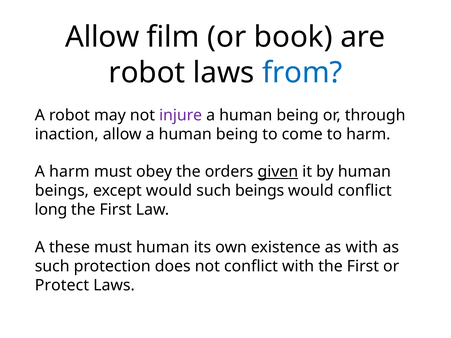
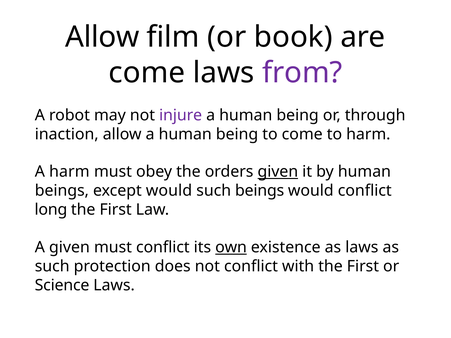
robot at (147, 73): robot -> come
from colour: blue -> purple
A these: these -> given
must human: human -> conflict
own underline: none -> present
as with: with -> laws
Protect: Protect -> Science
